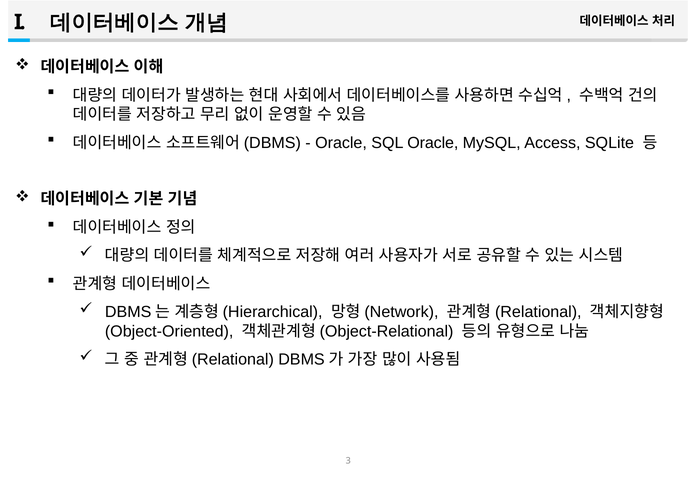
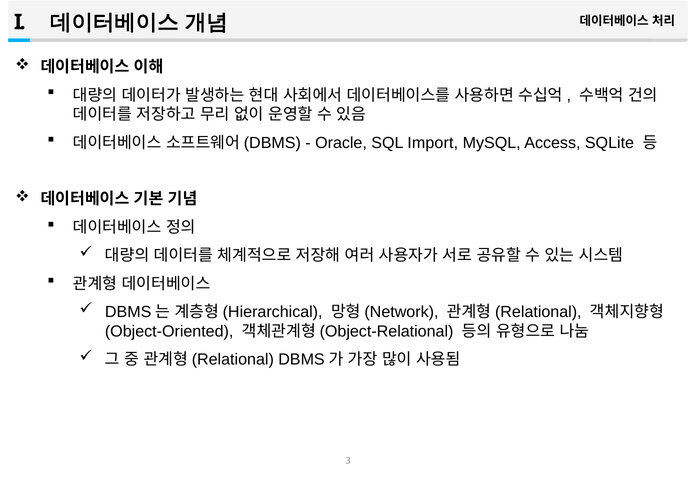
SQL Oracle: Oracle -> Import
